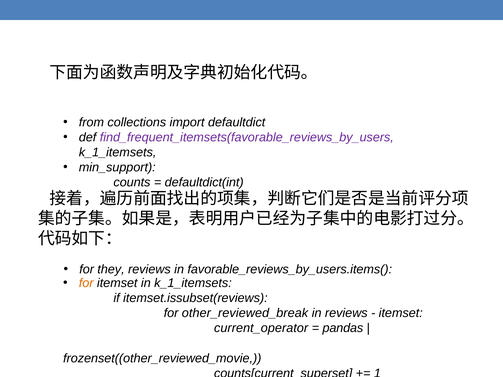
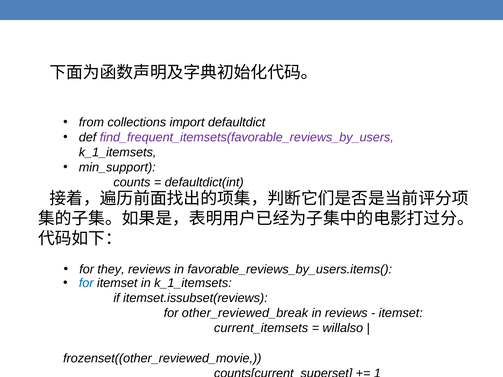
for at (86, 283) colour: orange -> blue
current_operator: current_operator -> current_itemsets
pandas: pandas -> willalso
